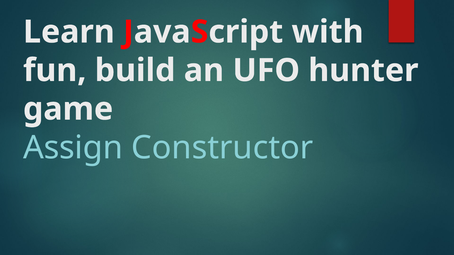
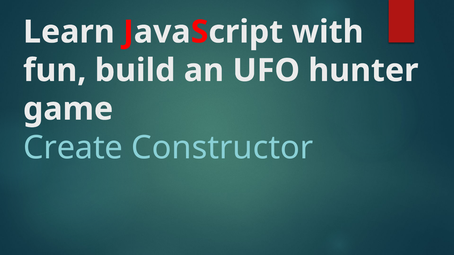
Assign: Assign -> Create
